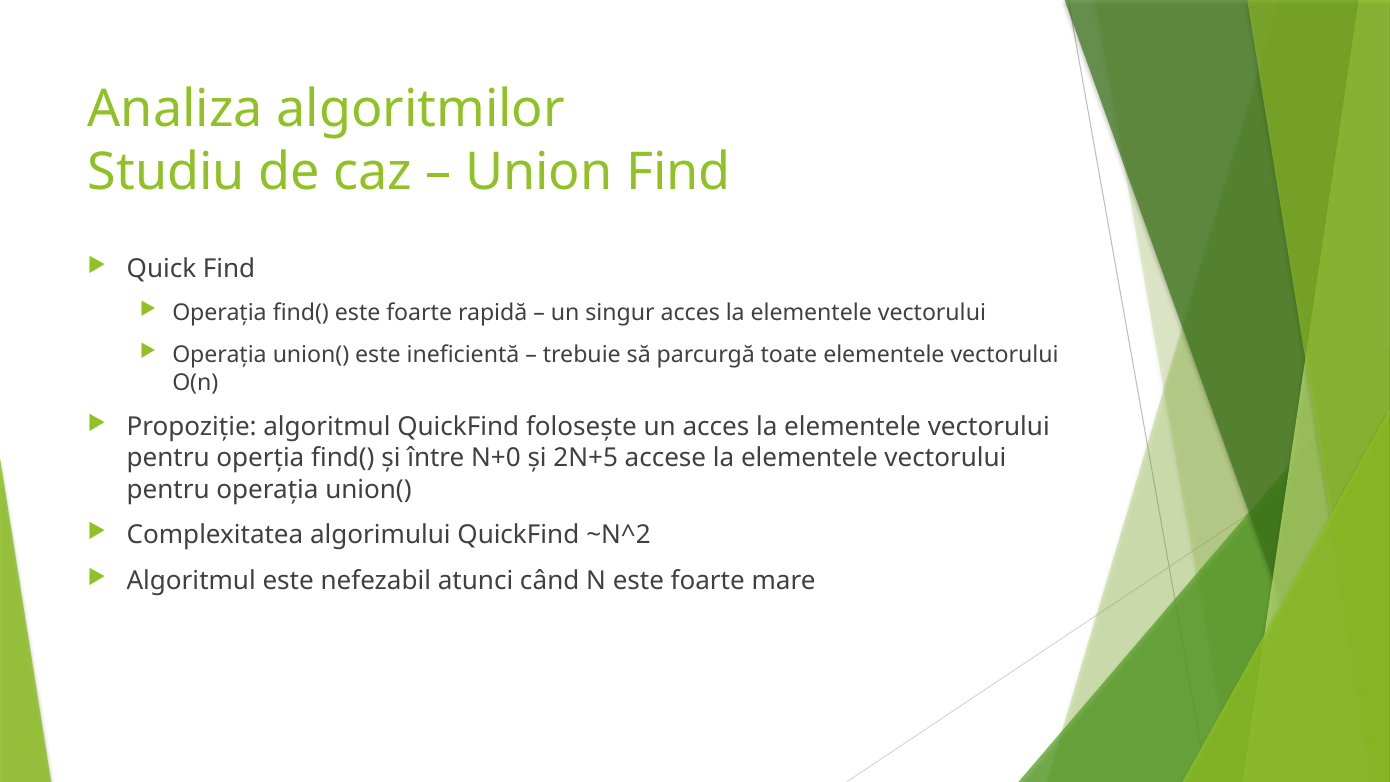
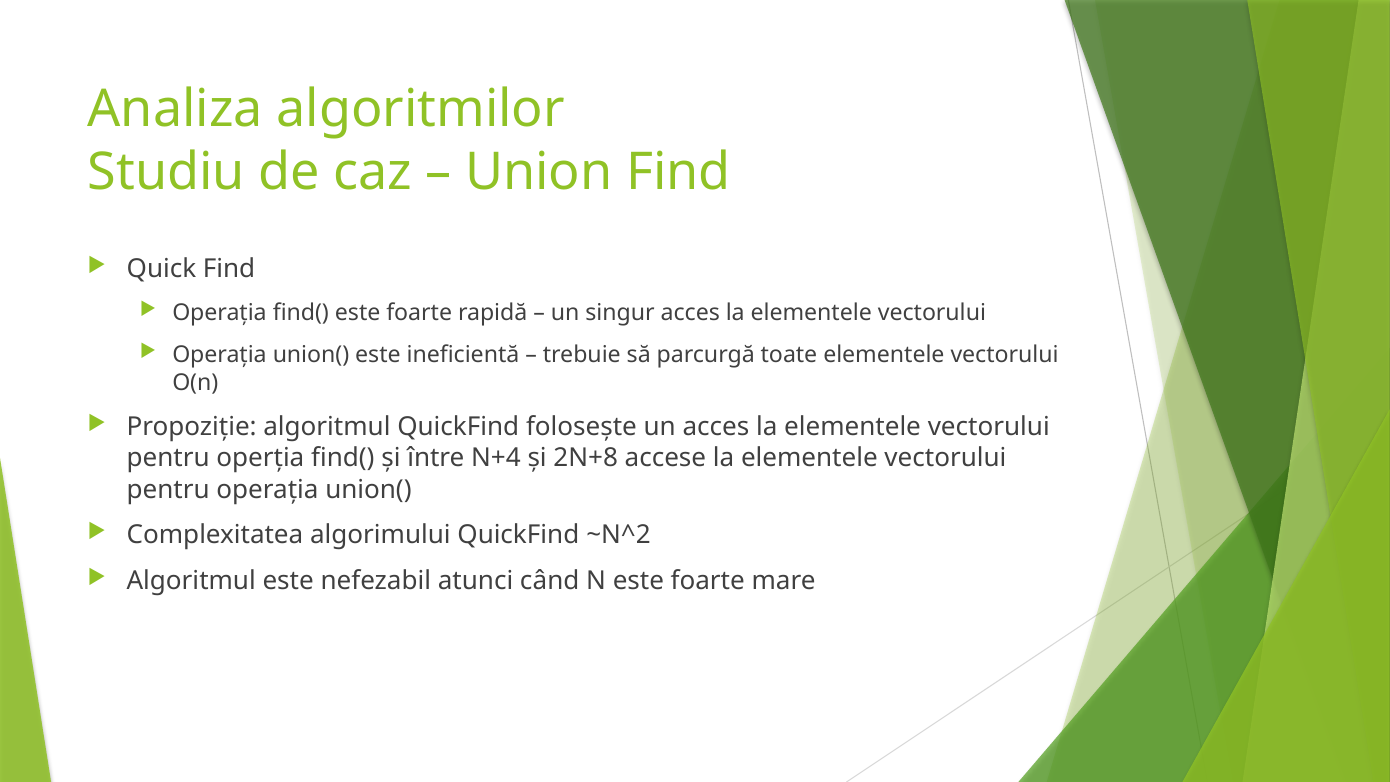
N+0: N+0 -> N+4
2N+5: 2N+5 -> 2N+8
